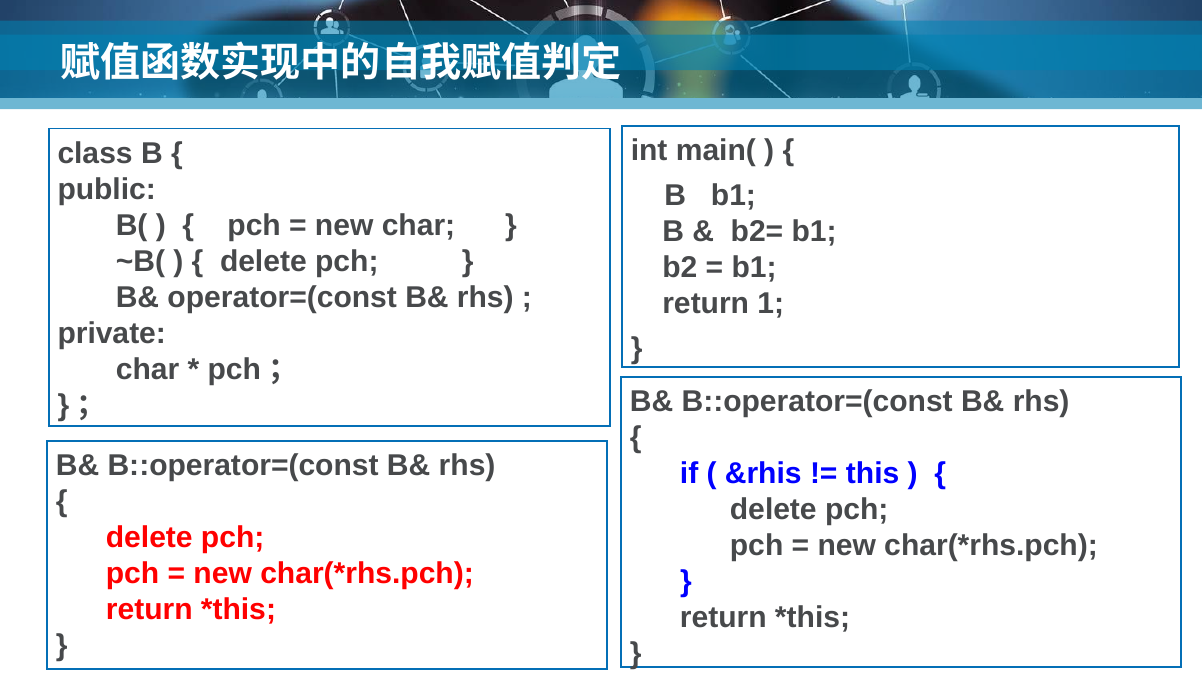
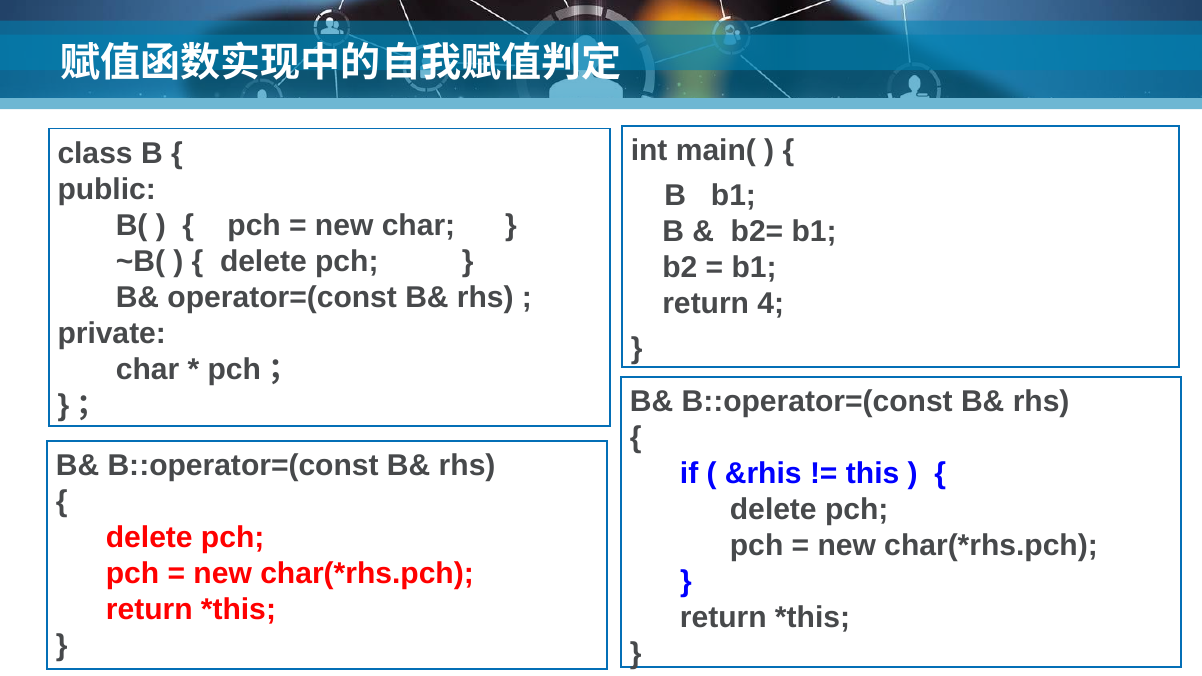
1: 1 -> 4
